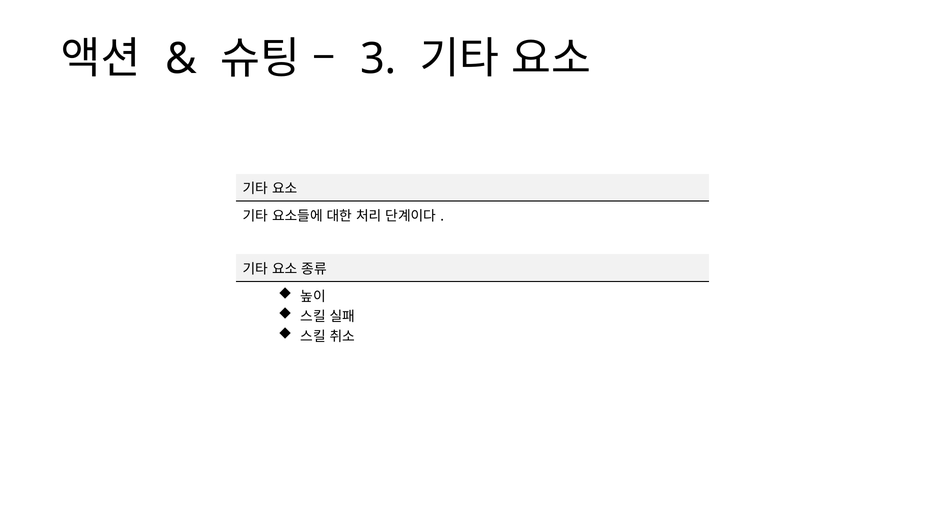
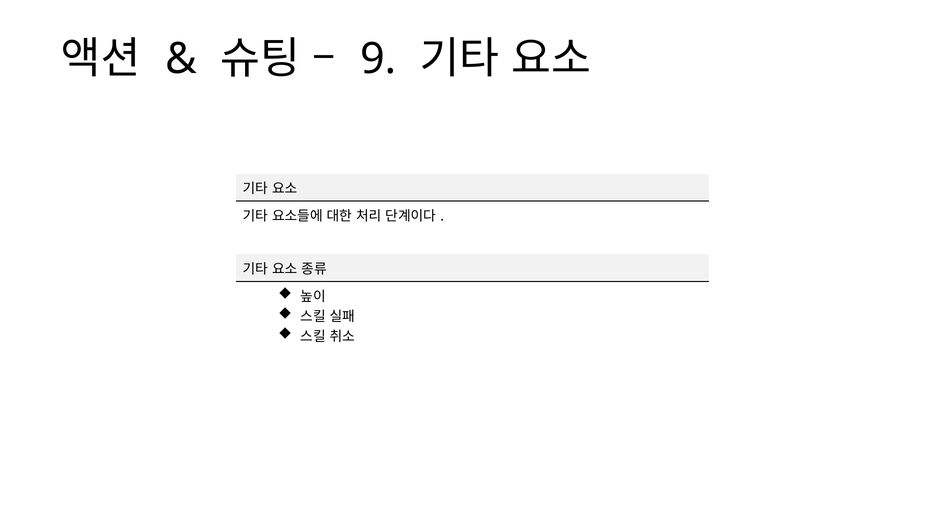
3: 3 -> 9
